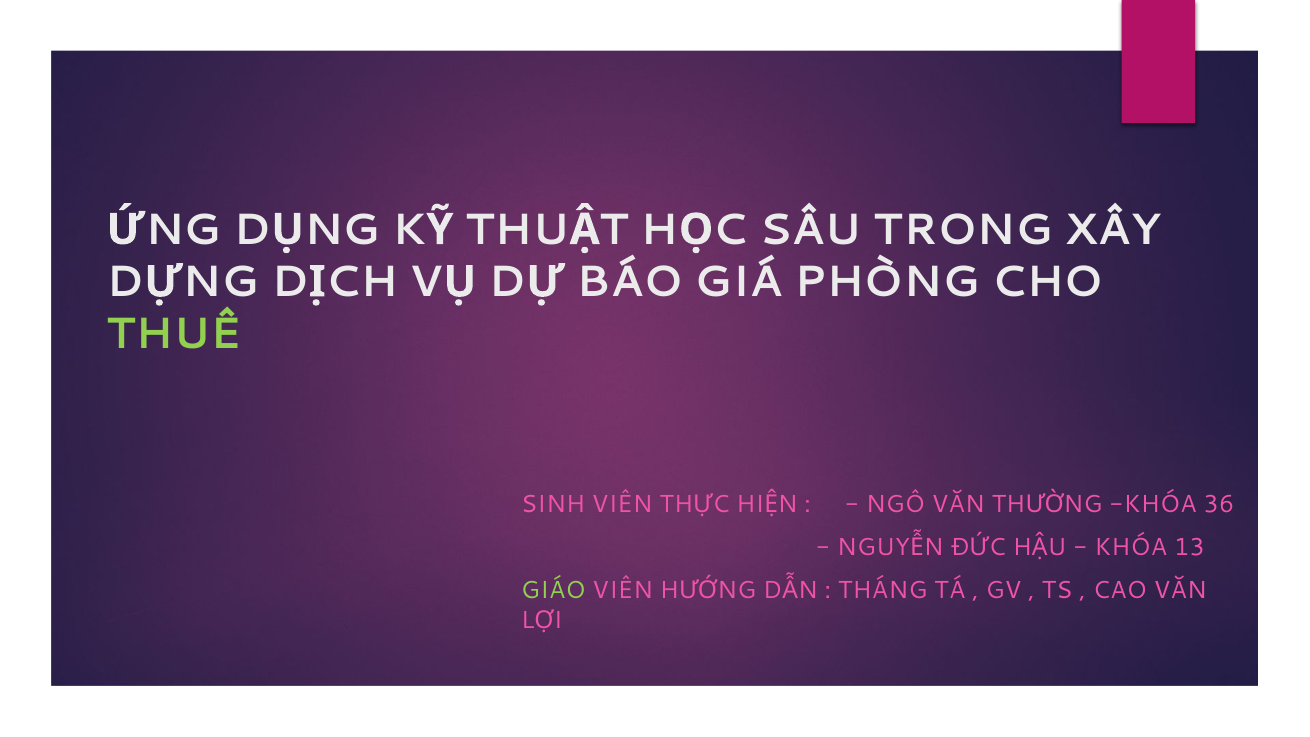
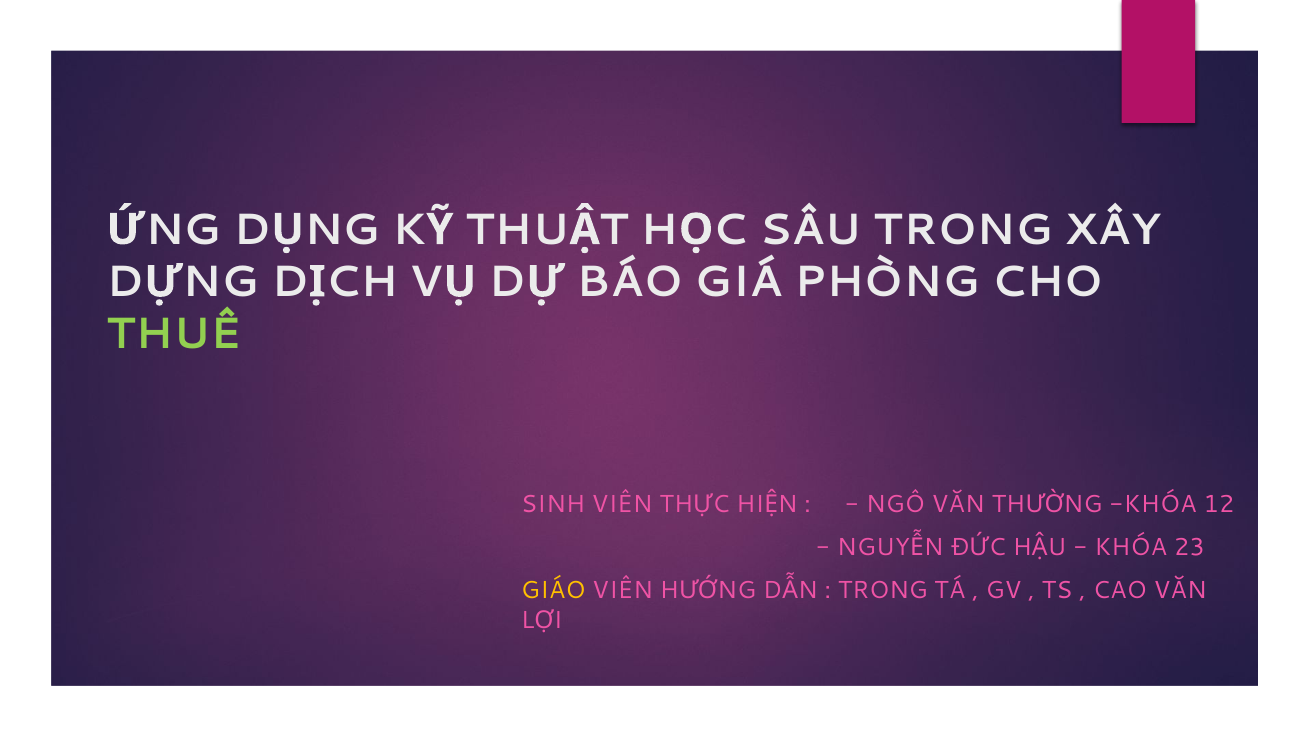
36: 36 -> 12
13: 13 -> 23
GIÁO colour: light green -> yellow
THÁNG at (883, 591): THÁNG -> TRONG
